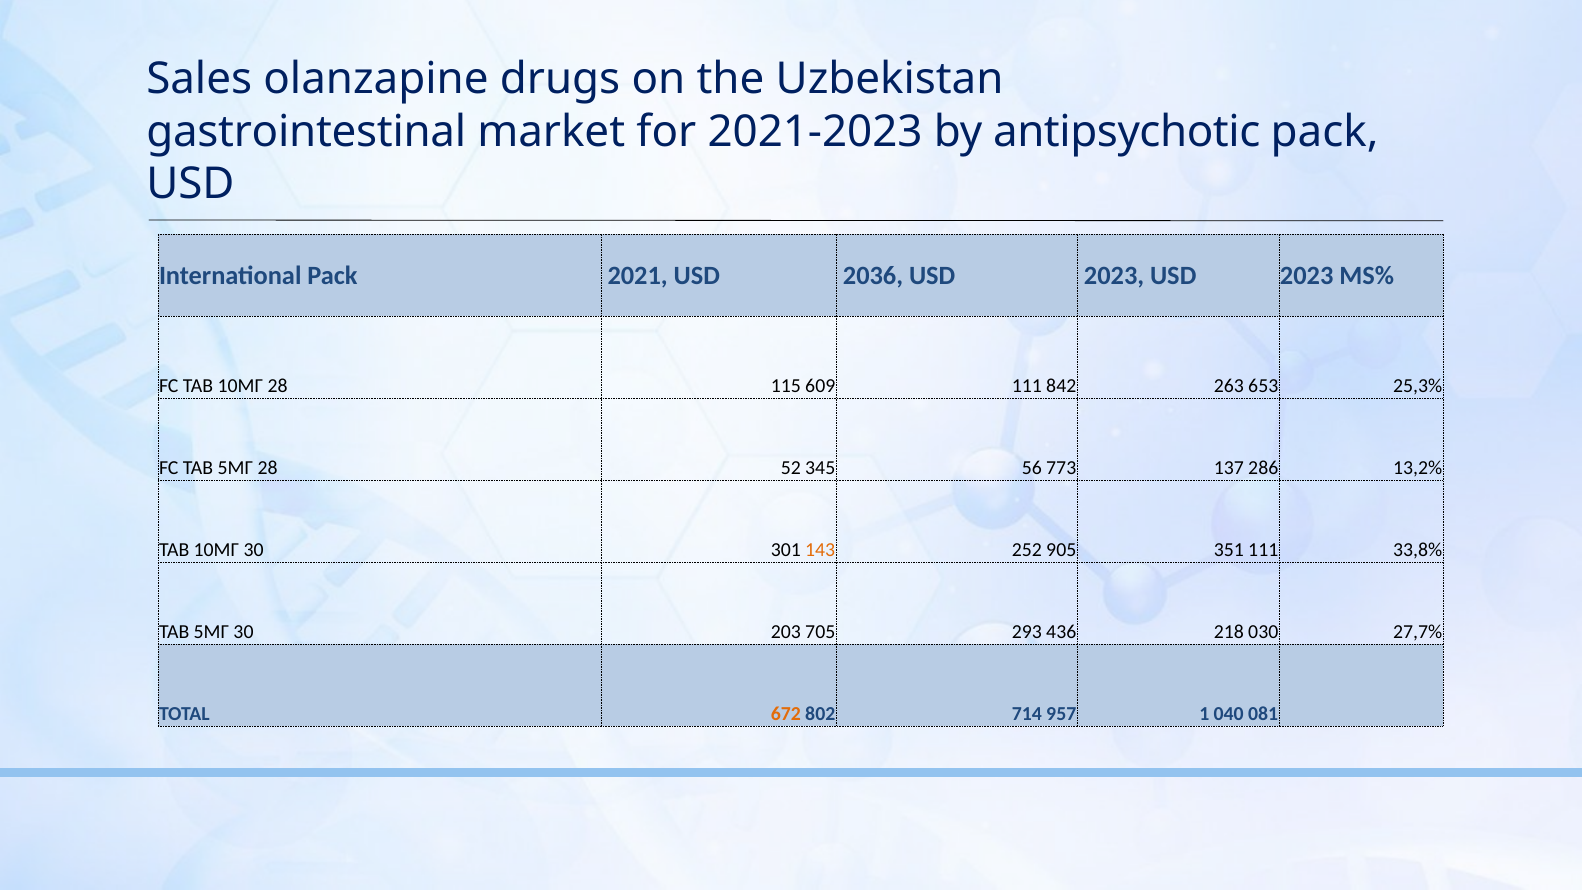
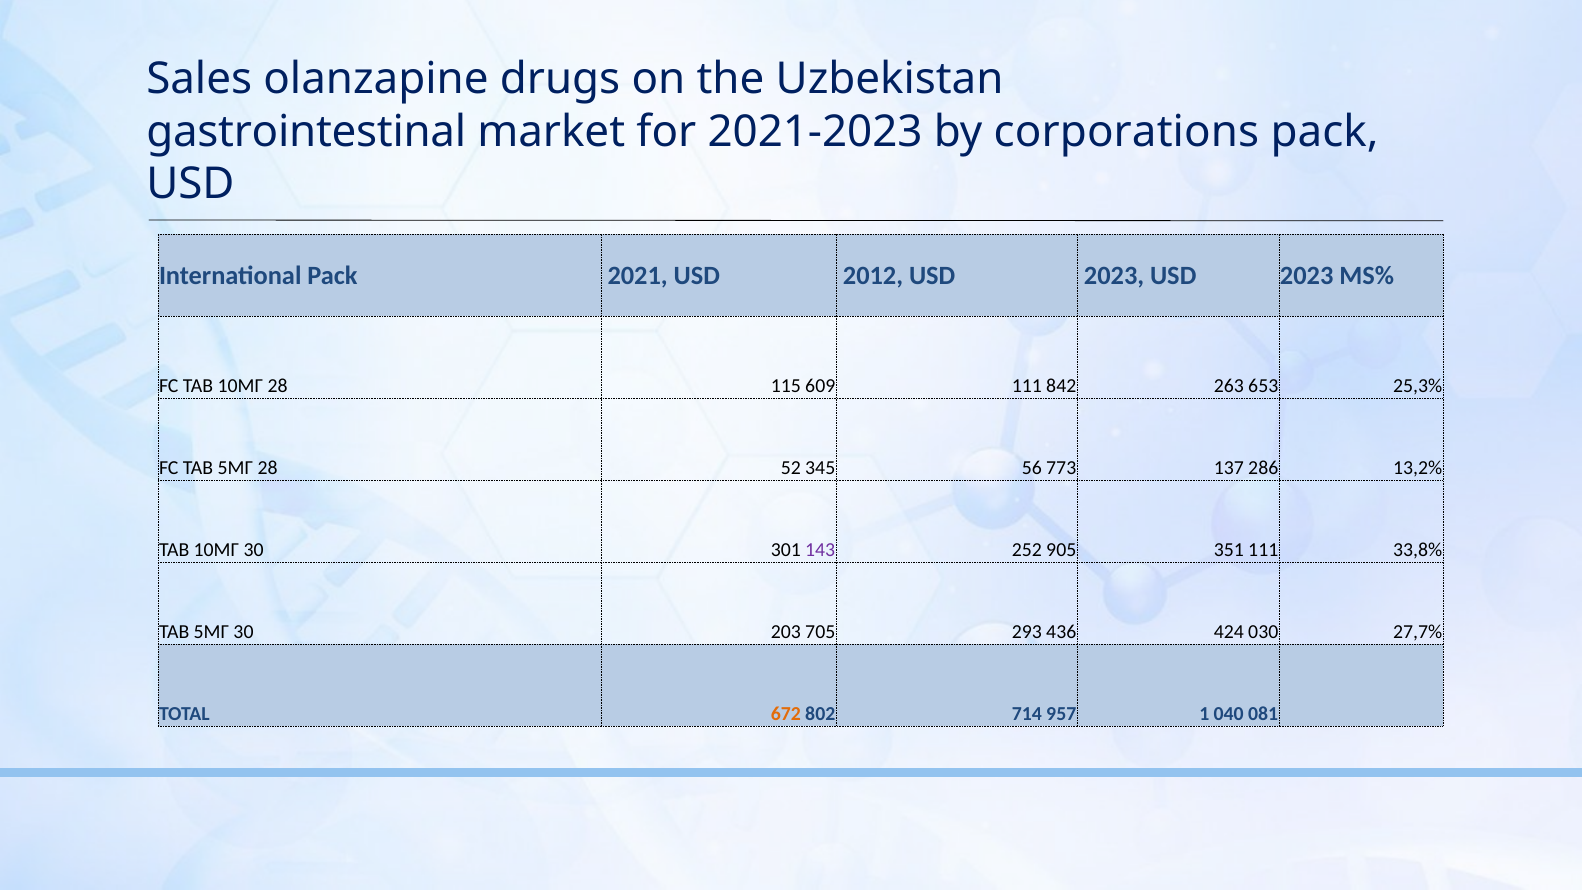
antipsychotic: antipsychotic -> corporations
2036: 2036 -> 2012
143 colour: orange -> purple
218: 218 -> 424
